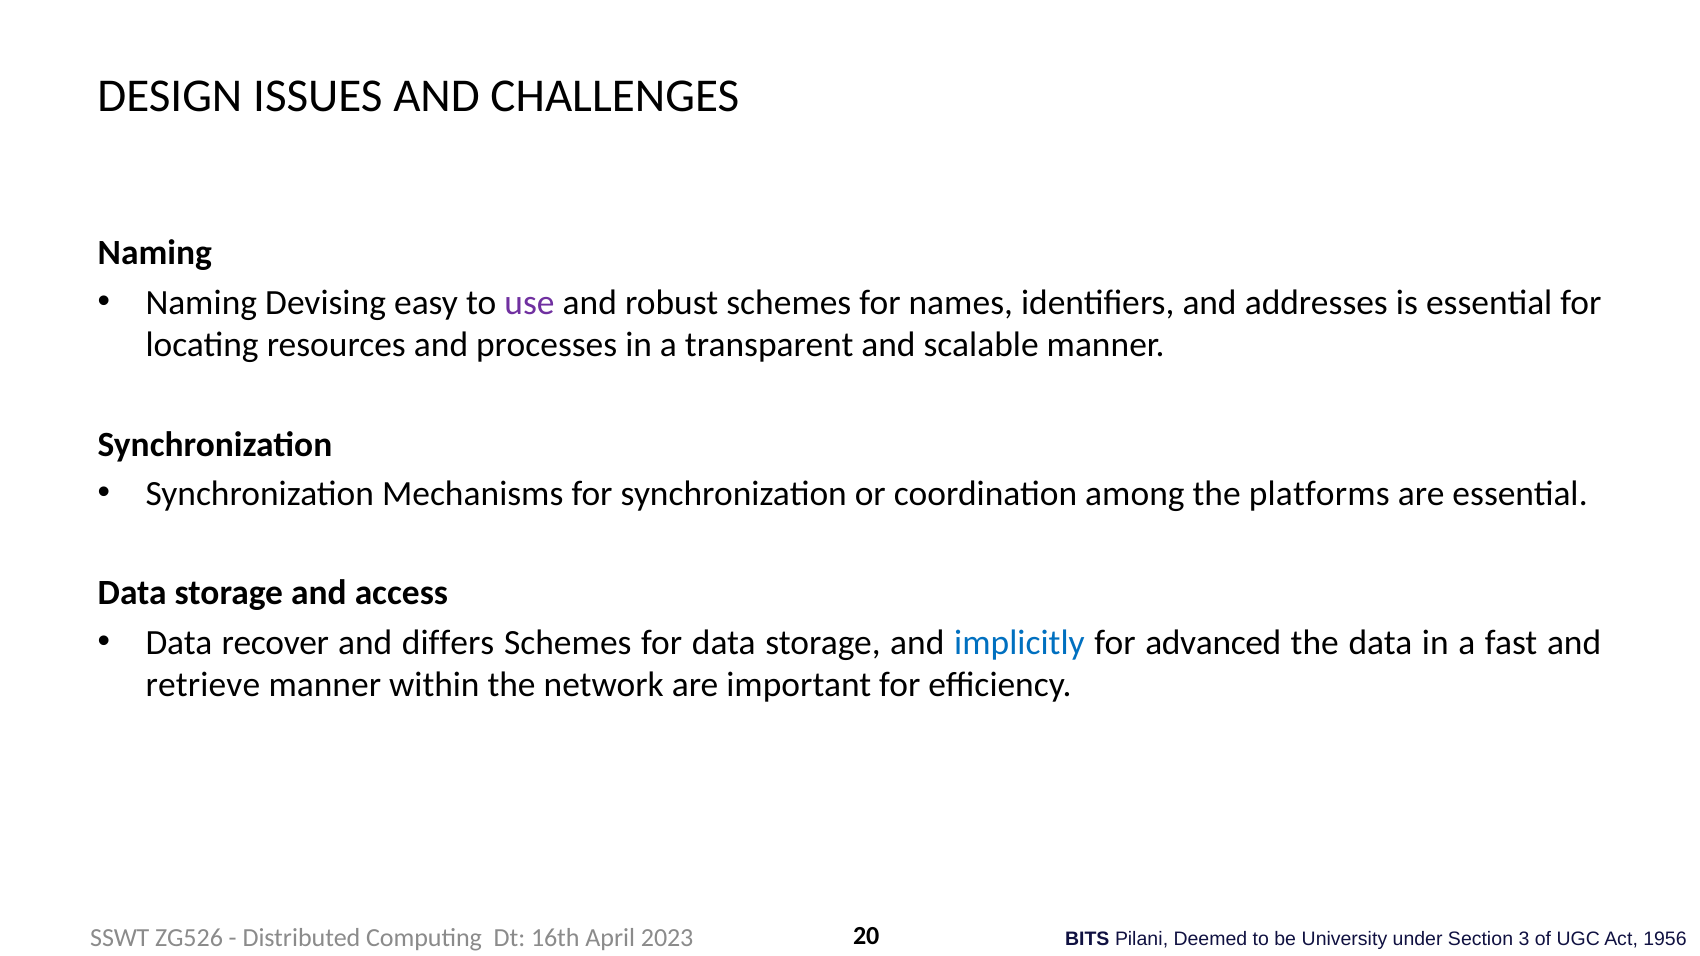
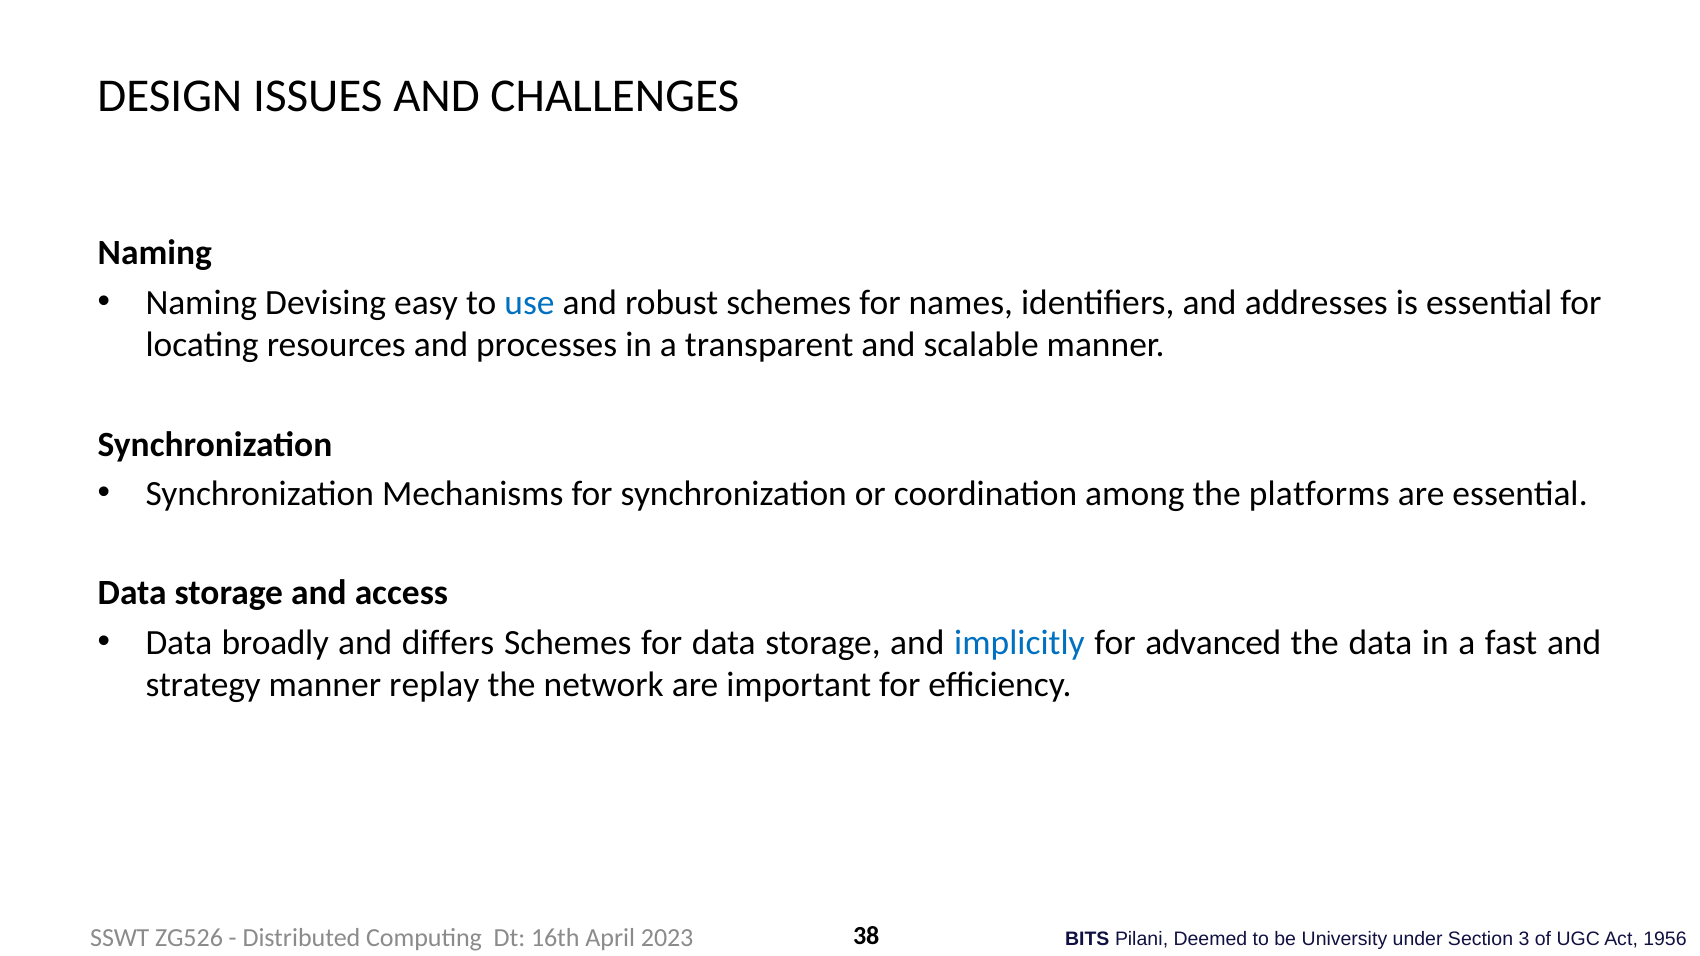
use colour: purple -> blue
recover: recover -> broadly
retrieve: retrieve -> strategy
within: within -> replay
20: 20 -> 38
